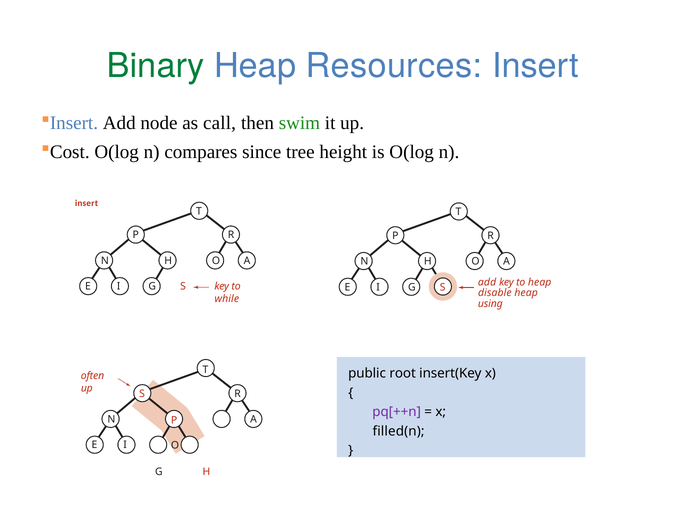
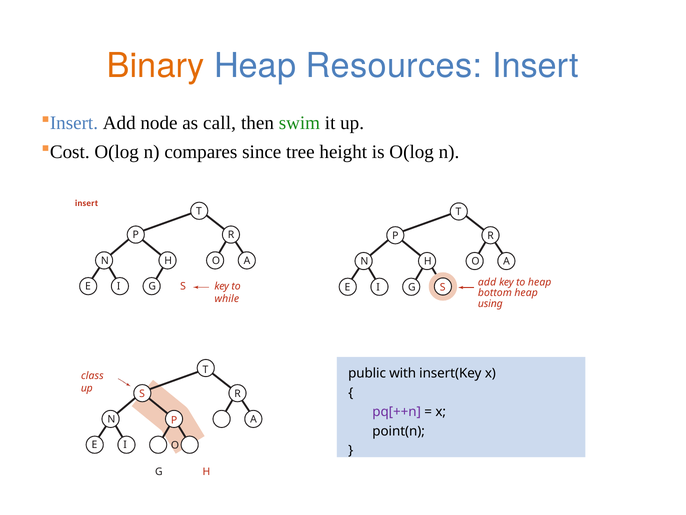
Binary colour: green -> orange
disable: disable -> bottom
root: root -> with
often: often -> class
filled(n: filled(n -> point(n
